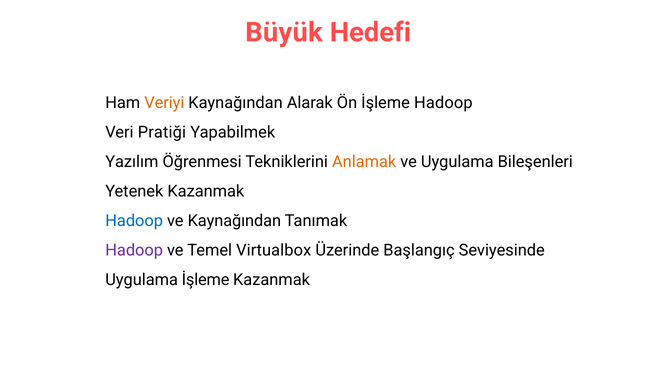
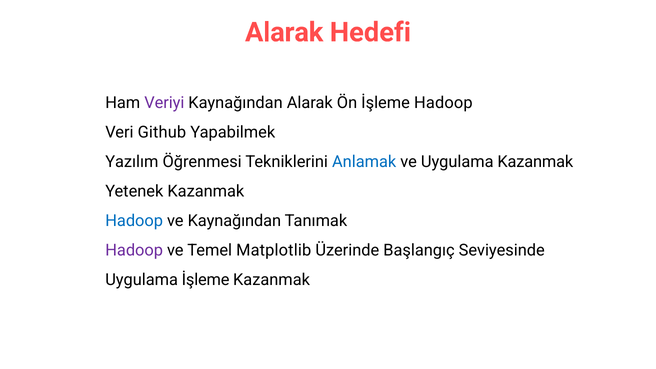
Büyük at (284, 32): Büyük -> Alarak
Veriyi colour: orange -> purple
Pratiği: Pratiği -> Github
Anlamak colour: orange -> blue
Uygulama Bileşenleri: Bileşenleri -> Kazanmak
Virtualbox: Virtualbox -> Matplotlib
